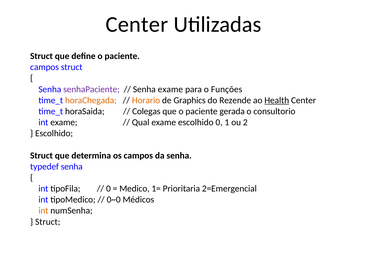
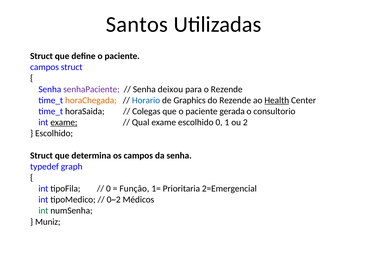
Center at (137, 25): Center -> Santos
Senha exame: exame -> deixou
o Funções: Funções -> Rezende
Horario colour: orange -> blue
exame at (64, 122) underline: none -> present
typedef senha: senha -> graph
Medico: Medico -> Função
0~0: 0~0 -> 0~2
int at (43, 210) colour: orange -> green
Struct at (48, 221): Struct -> Muniz
